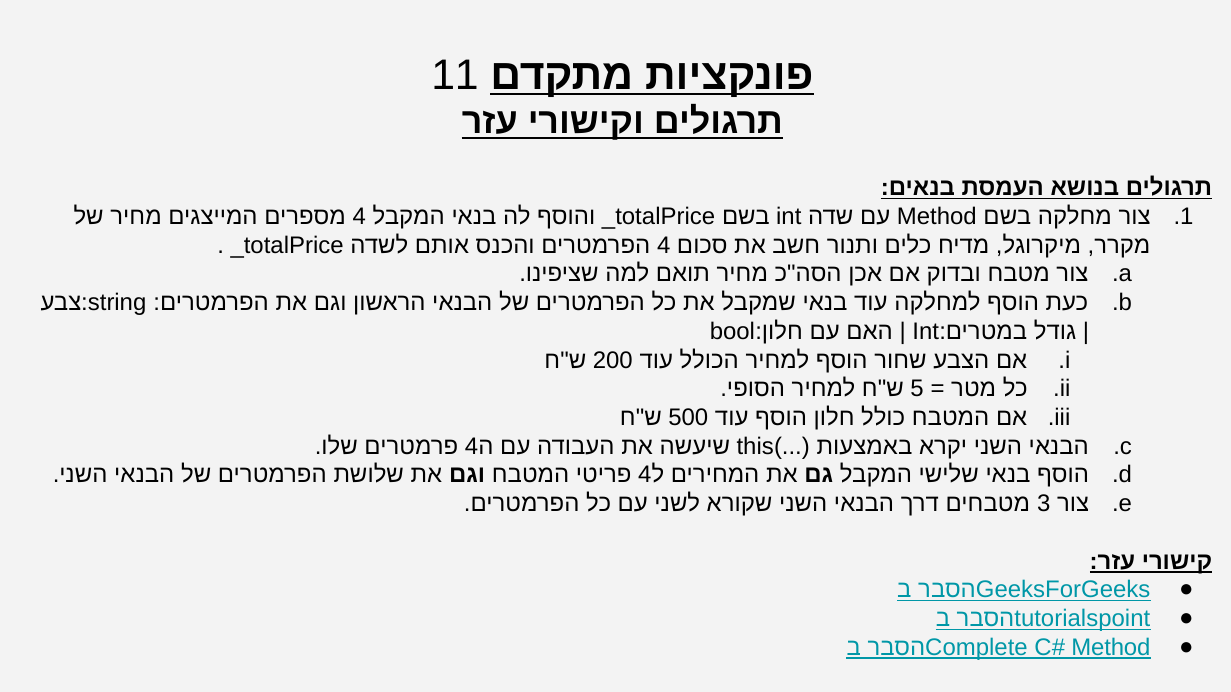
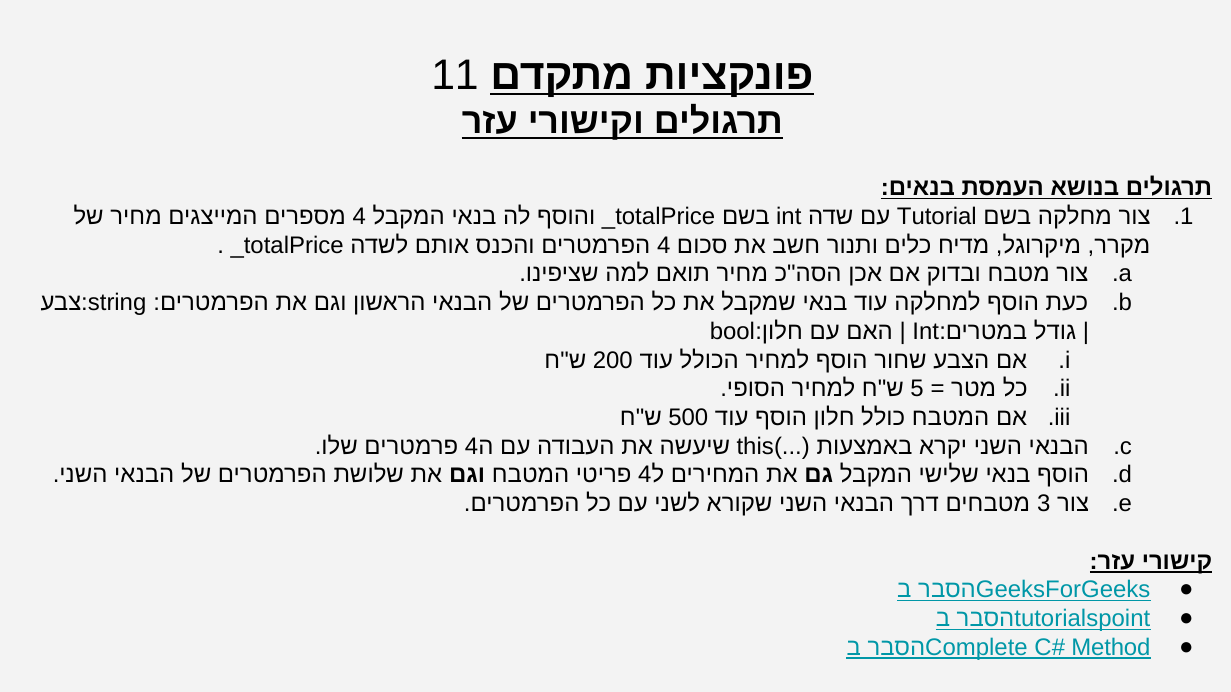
Method at (937, 217): Method -> Tutorial
